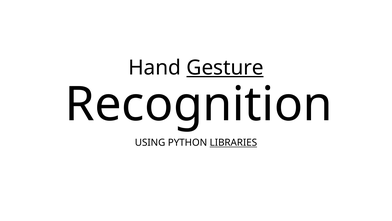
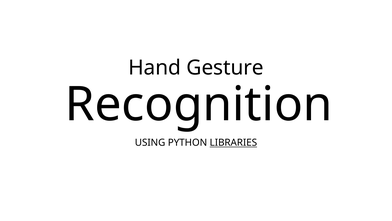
Gesture underline: present -> none
